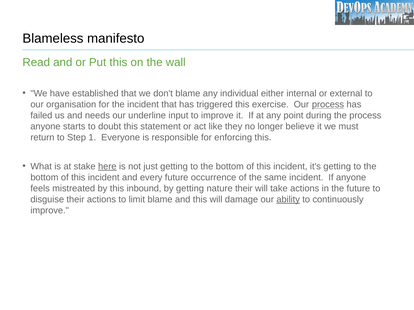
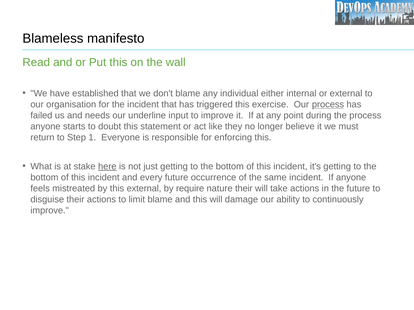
this inbound: inbound -> external
by getting: getting -> require
ability underline: present -> none
